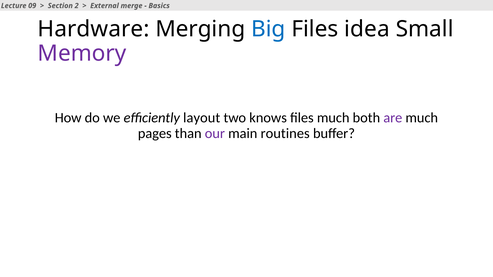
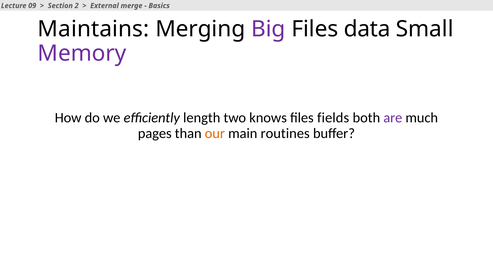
Hardware: Hardware -> Maintains
Big colour: blue -> purple
idea: idea -> data
layout: layout -> length
files much: much -> fields
our colour: purple -> orange
